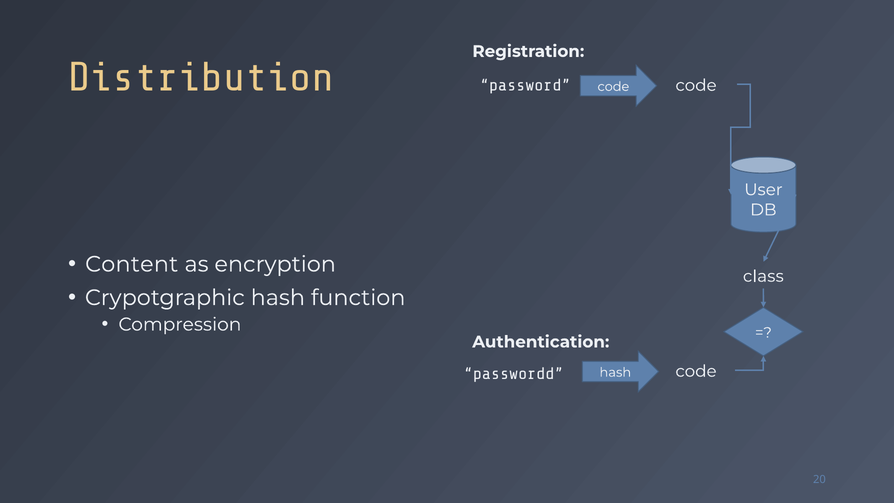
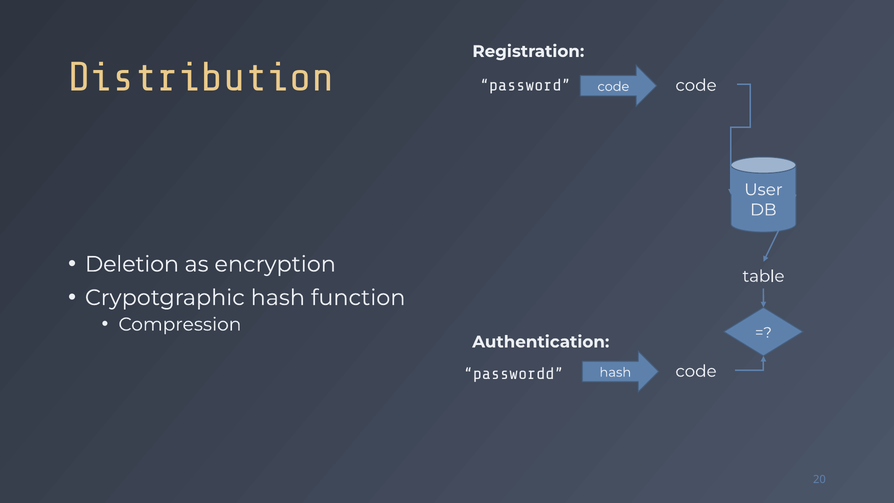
Content: Content -> Deletion
class: class -> table
